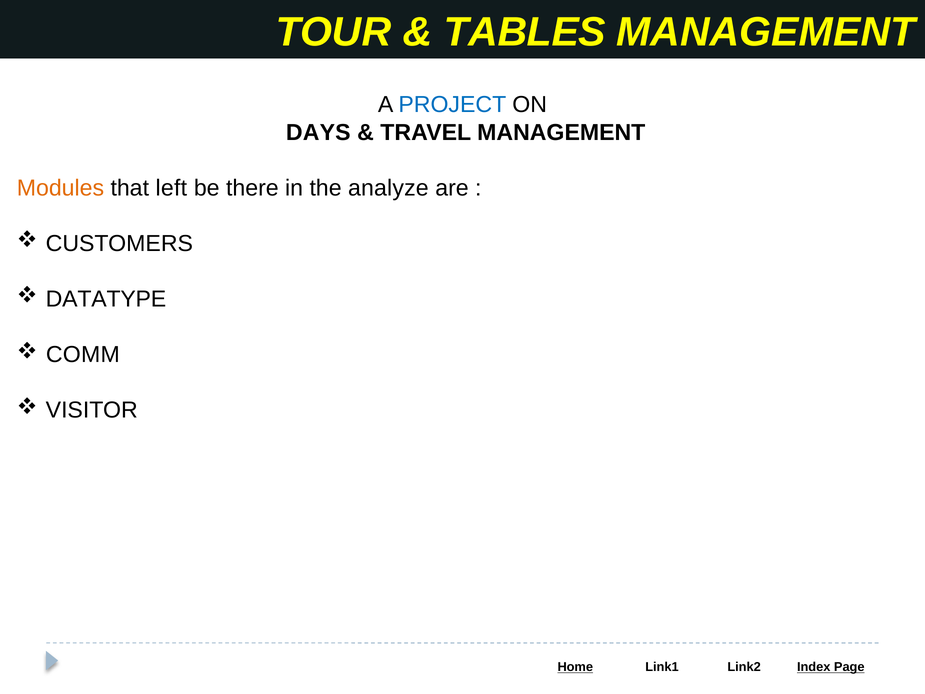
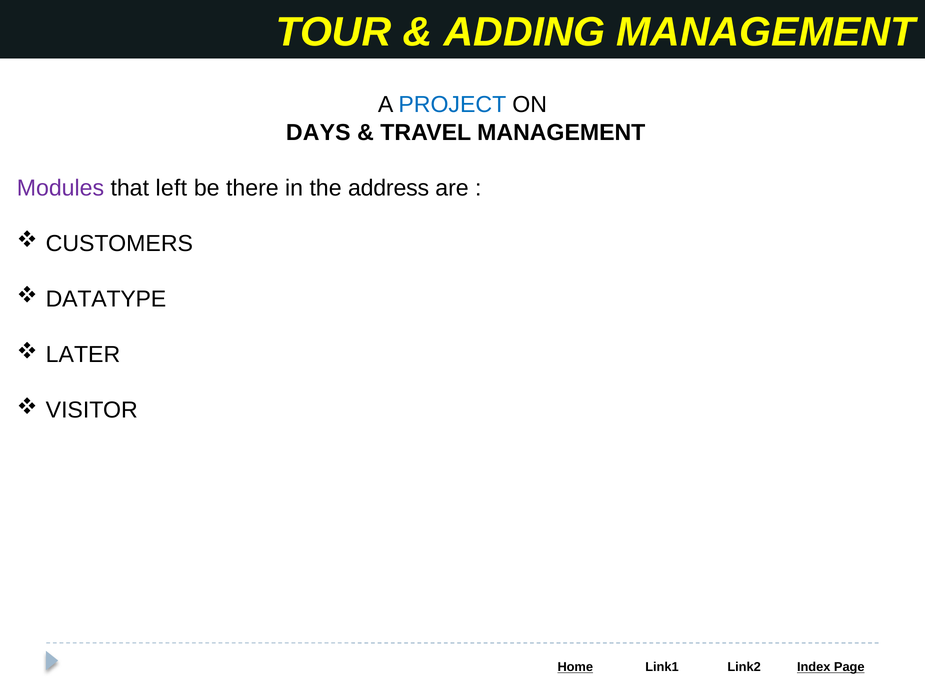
TABLES: TABLES -> ADDING
Modules colour: orange -> purple
analyze: analyze -> address
COMM: COMM -> LATER
